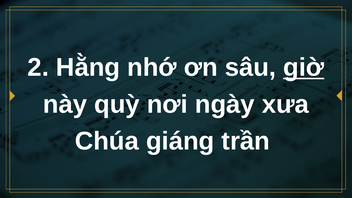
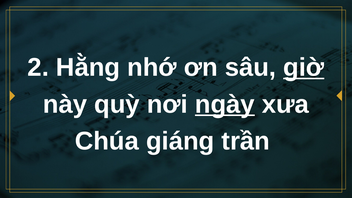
ngày underline: none -> present
